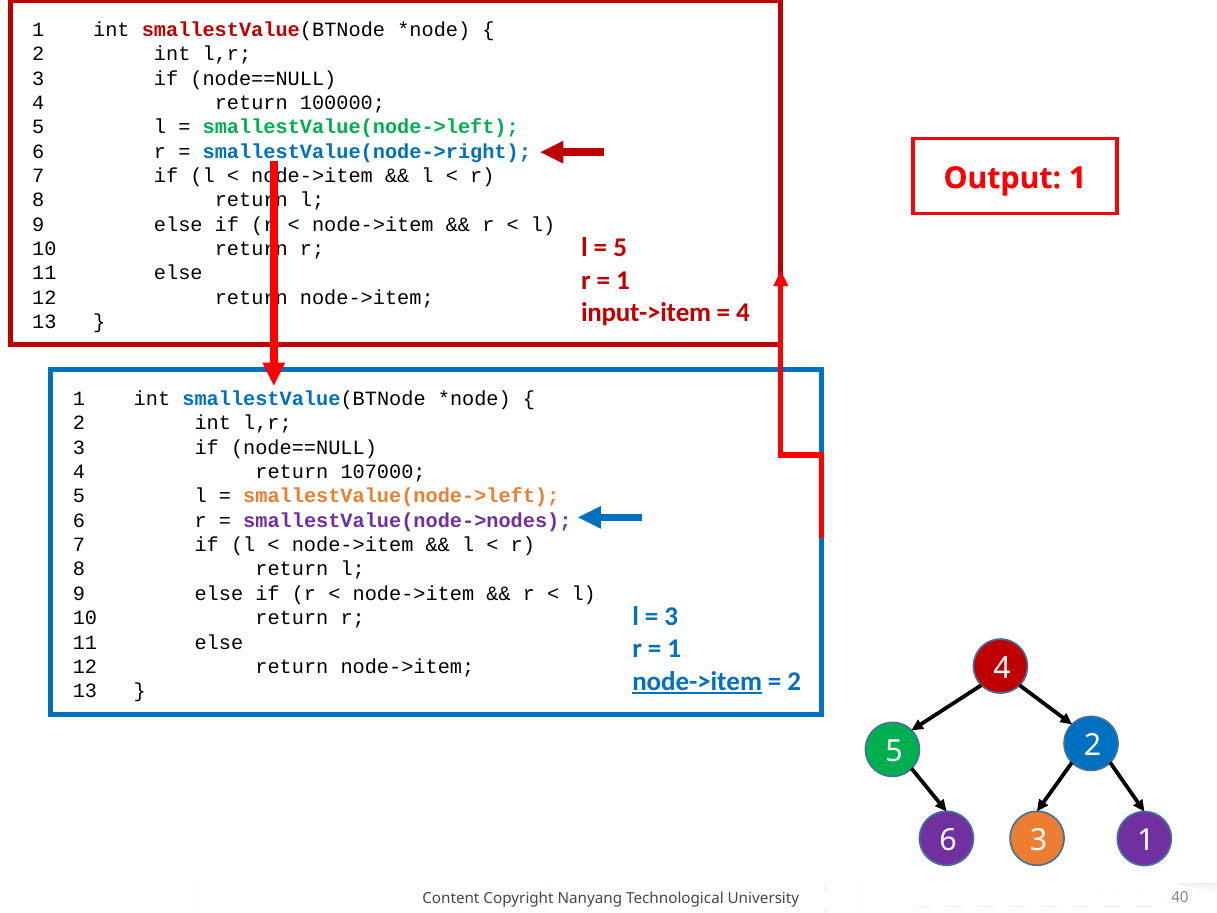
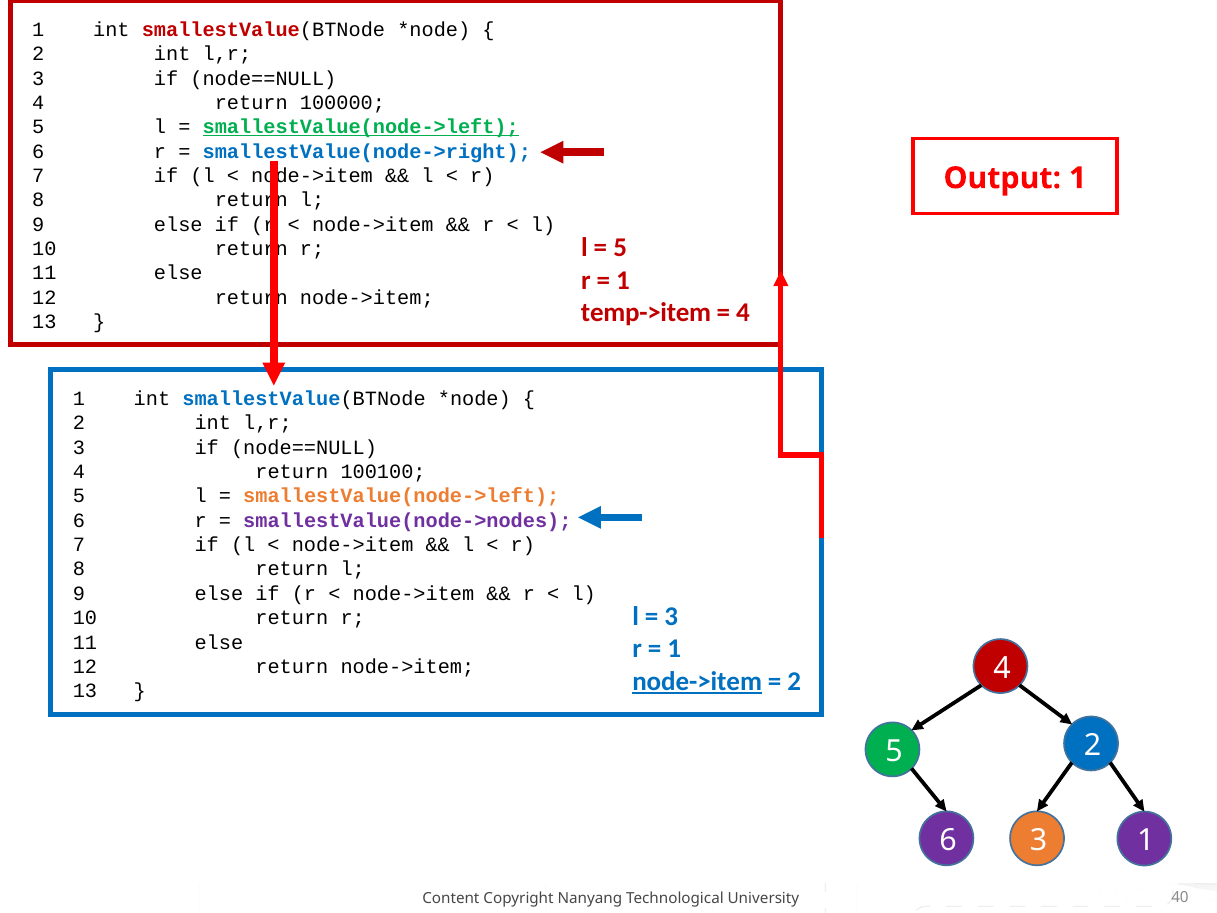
smallestValue(node->left at (361, 127) underline: none -> present
input->item: input->item -> temp->item
107000: 107000 -> 100100
